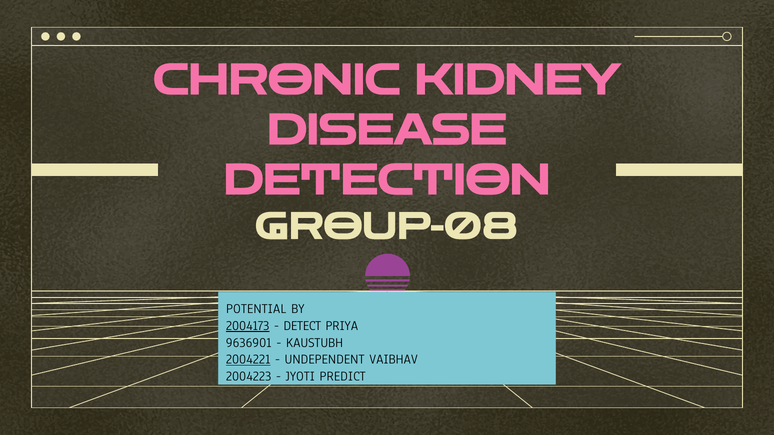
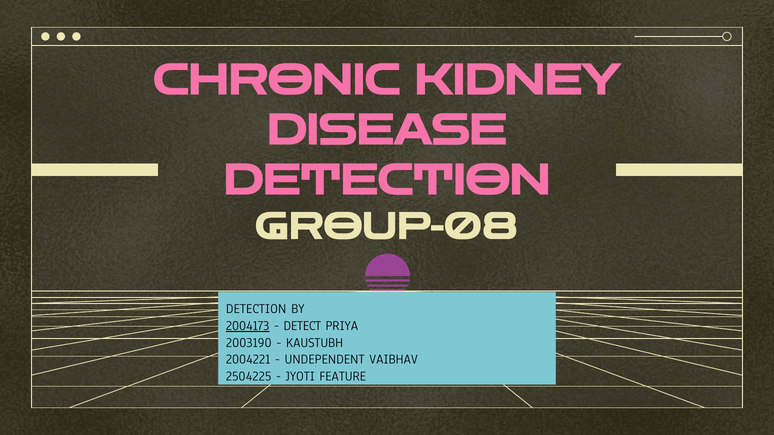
POTENTIAL at (256, 309): POTENTIAL -> DETECTION
9636901: 9636901 -> 2003190
2004221 underline: present -> none
2004223: 2004223 -> 2504225
PREDICT: PREDICT -> FEATURE
